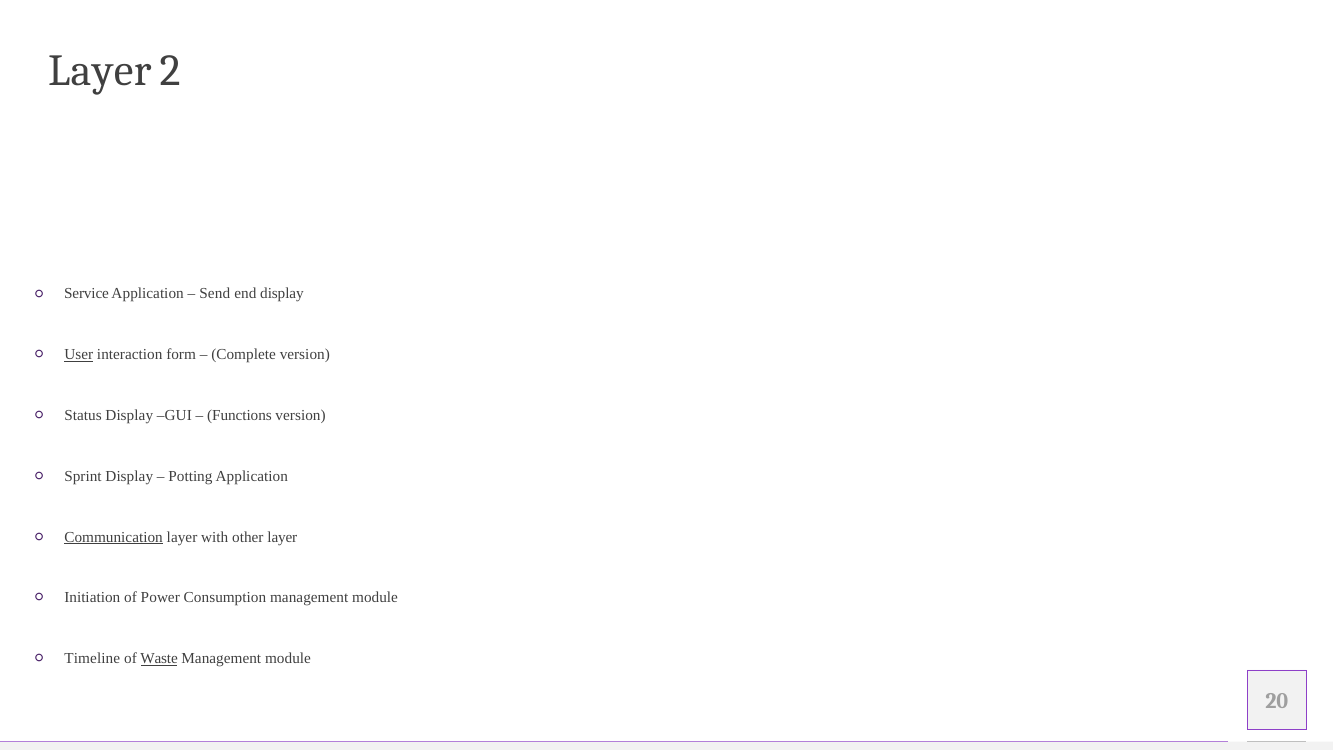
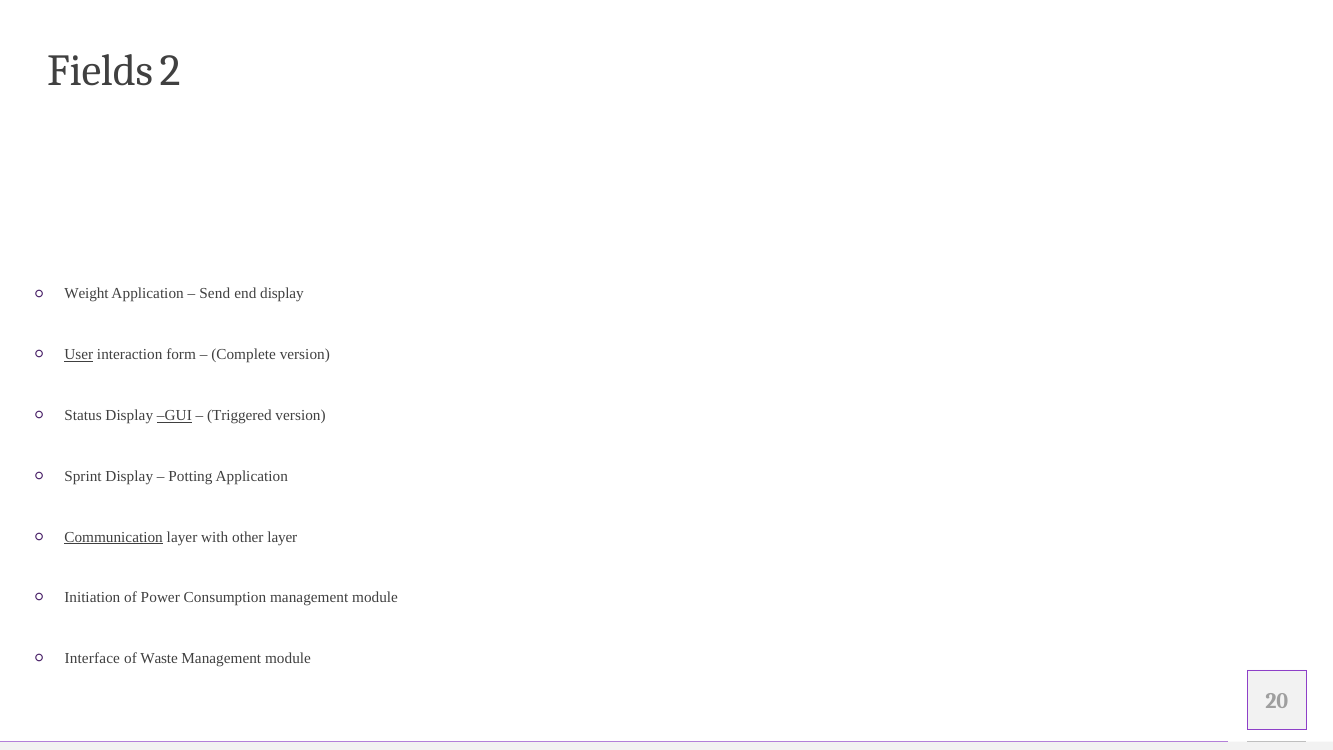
Layer at (100, 71): Layer -> Fields
Service: Service -> Weight
GUI underline: none -> present
Functions: Functions -> Triggered
Timeline: Timeline -> Interface
Waste underline: present -> none
